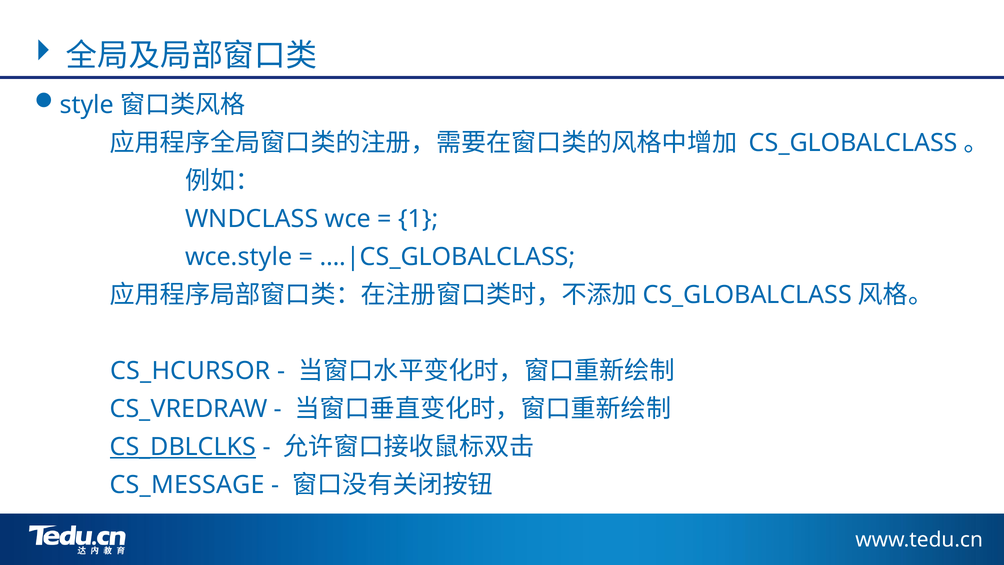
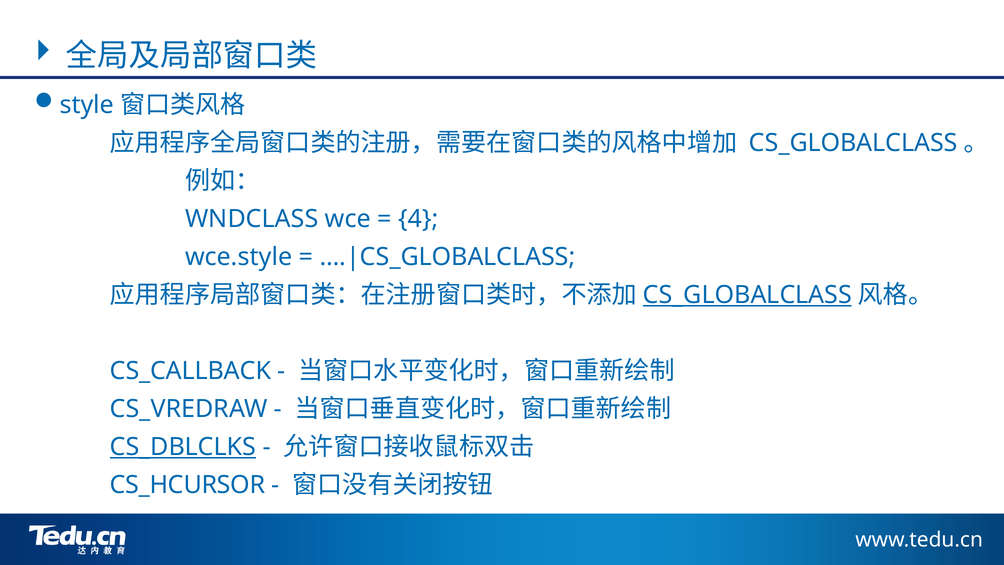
1: 1 -> 4
CS_GLOBALCLASS at (747, 295) underline: none -> present
CS_HCURSOR: CS_HCURSOR -> CS_CALLBACK
CS_MESSAGE: CS_MESSAGE -> CS_HCURSOR
